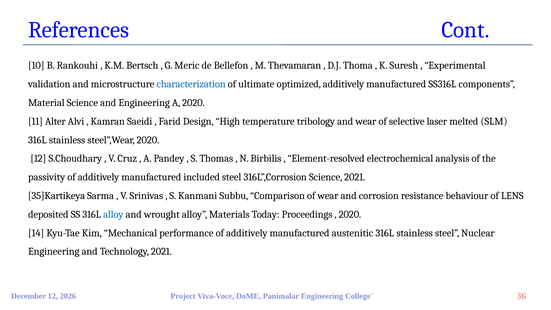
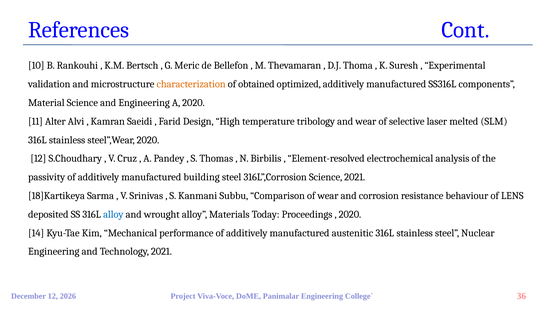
characterization colour: blue -> orange
ultimate: ultimate -> obtained
included: included -> building
35]Kartikeya: 35]Kartikeya -> 18]Kartikeya
